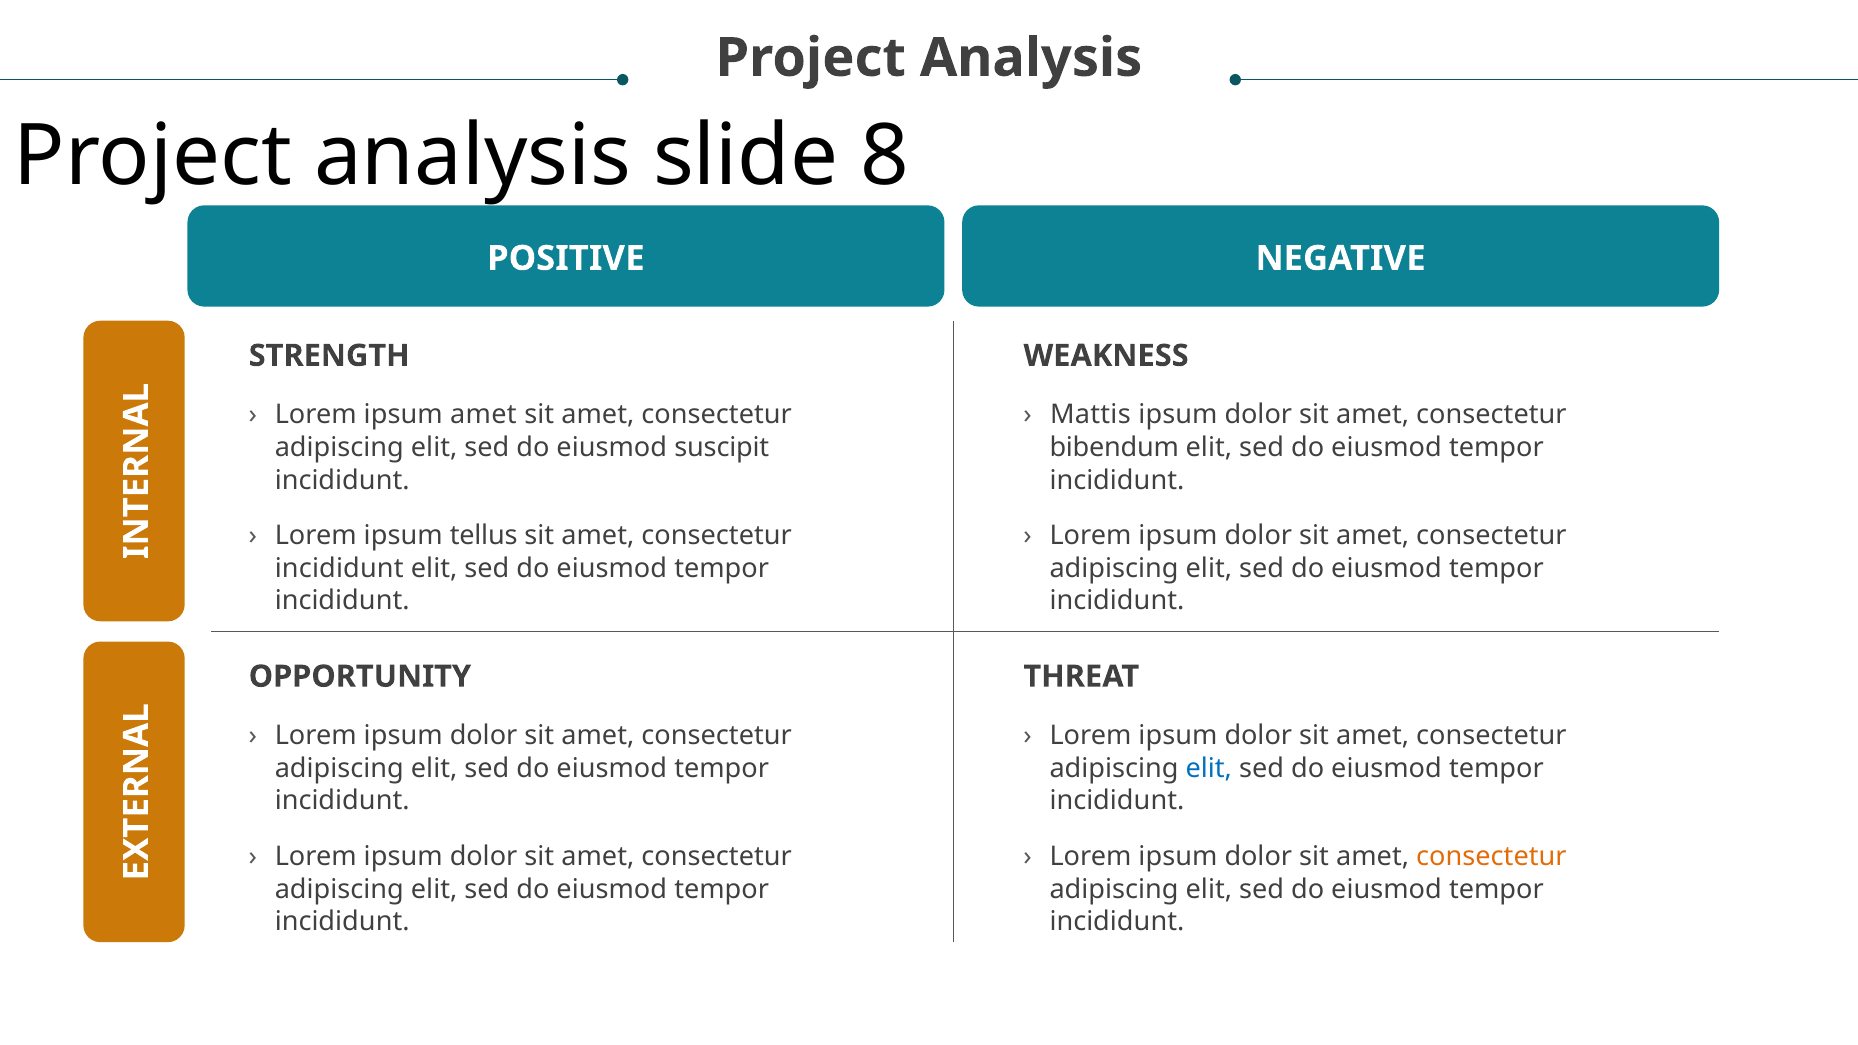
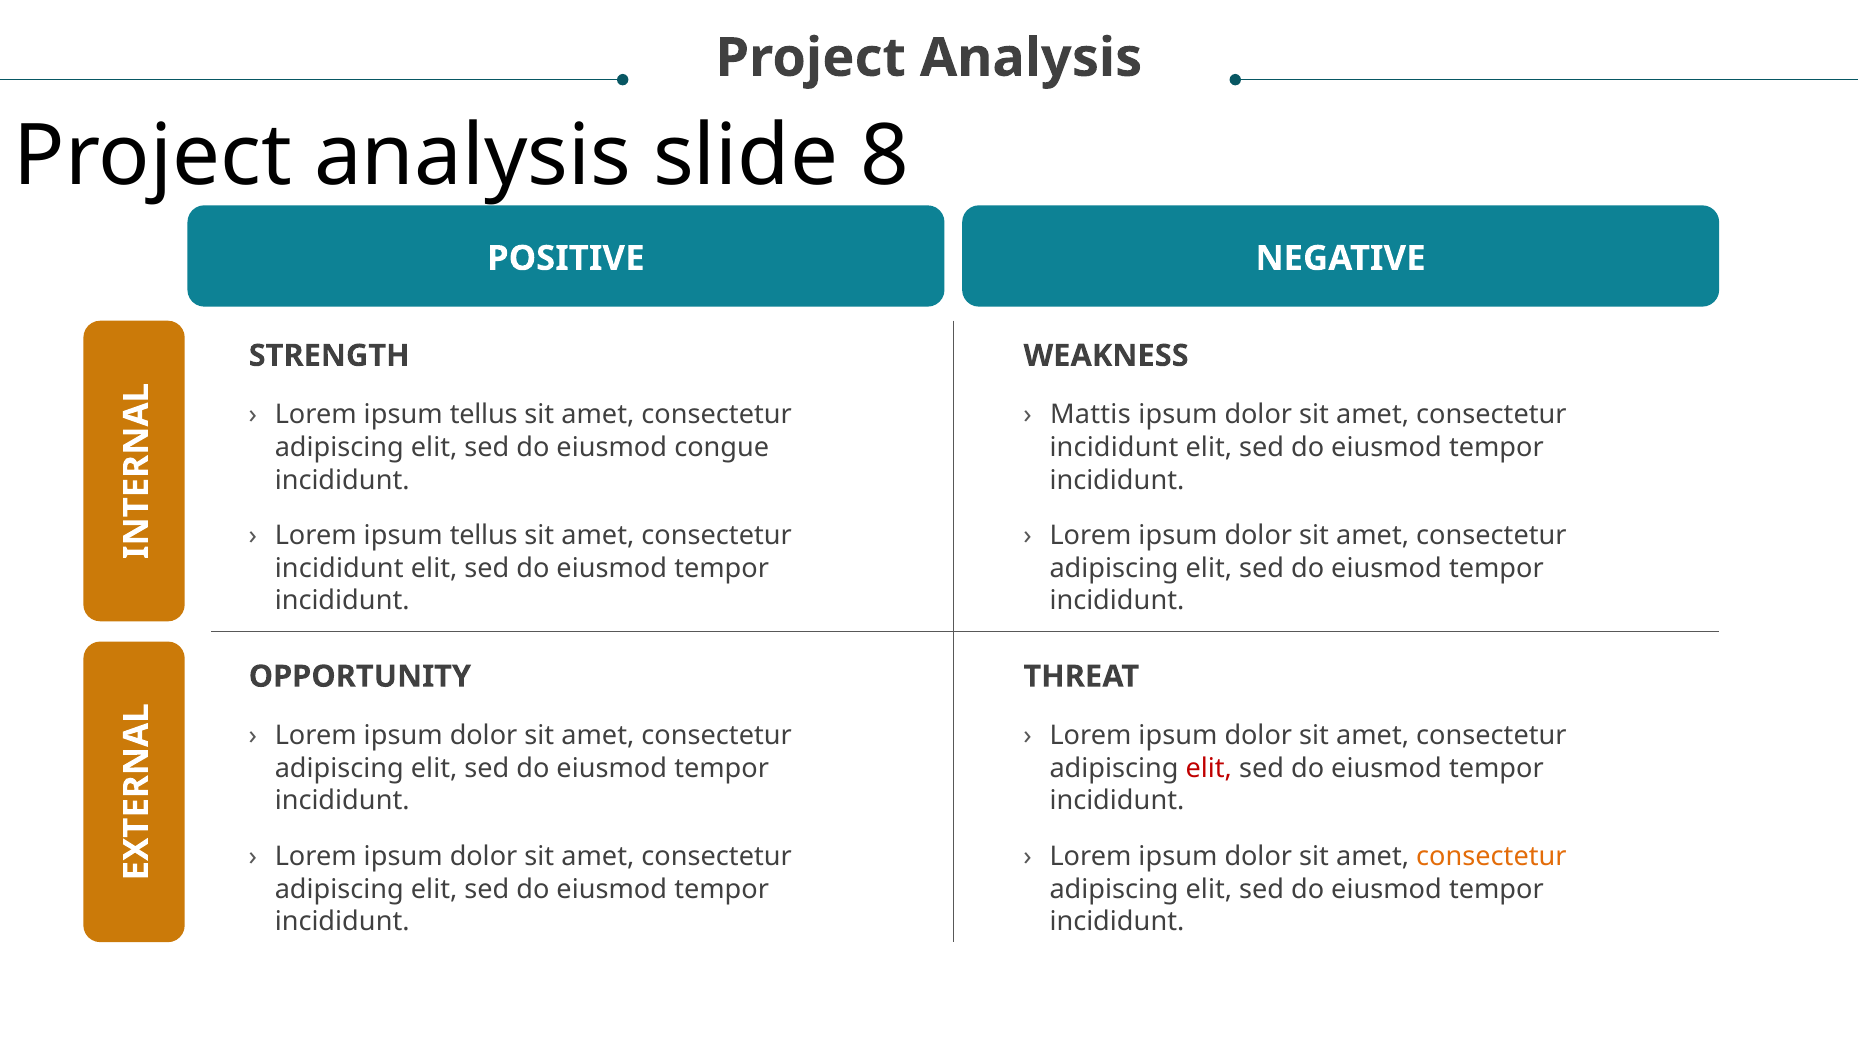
amet at (483, 415): amet -> tellus
suscipit: suscipit -> congue
bibendum at (1114, 448): bibendum -> incididunt
elit at (1209, 769) colour: blue -> red
